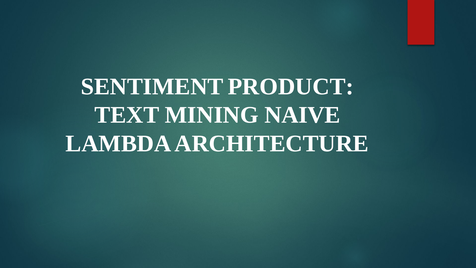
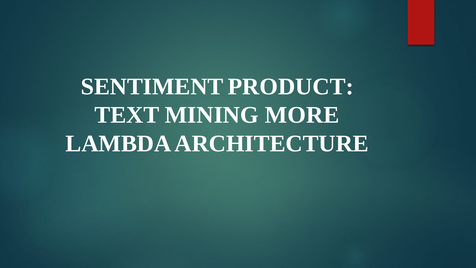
NAIVE: NAIVE -> MORE
